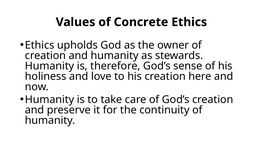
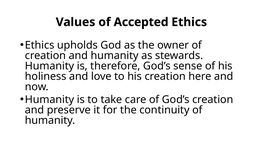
Concrete: Concrete -> Accepted
